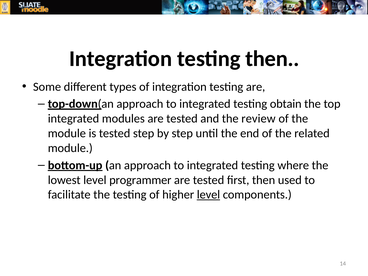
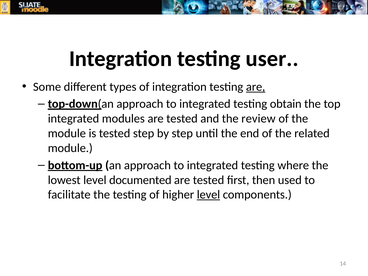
testing then: then -> user
are at (256, 87) underline: none -> present
programmer: programmer -> documented
